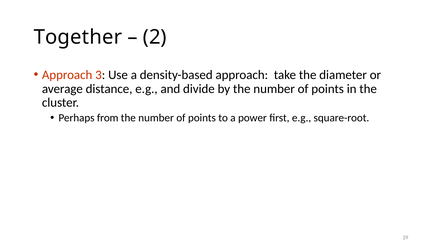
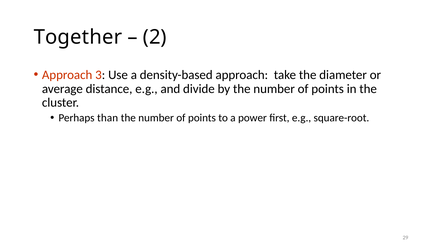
from: from -> than
